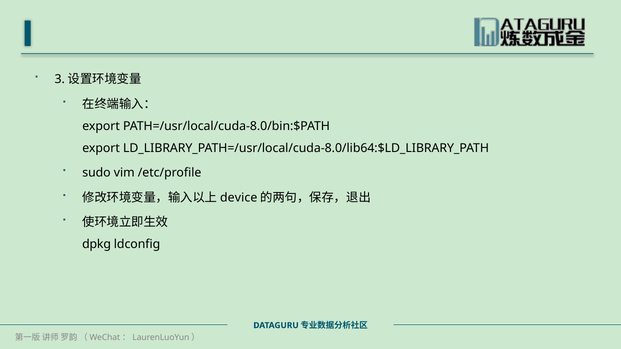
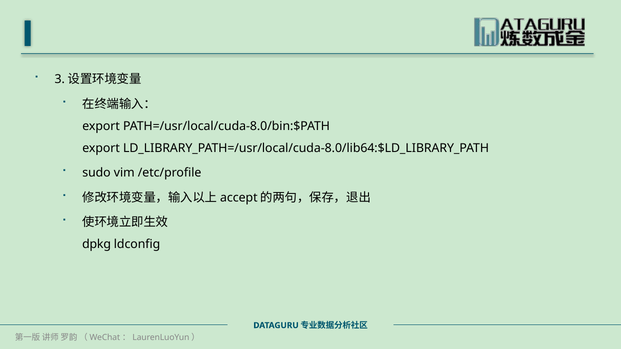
device: device -> accept
